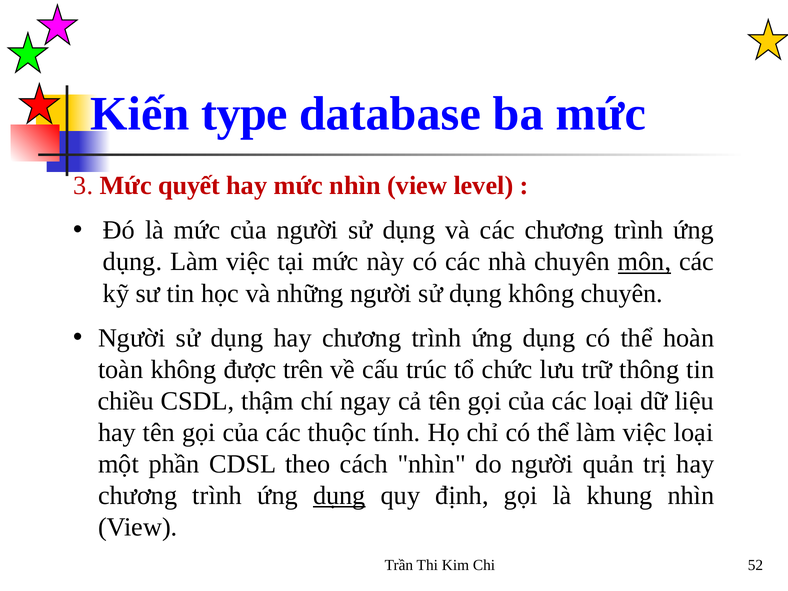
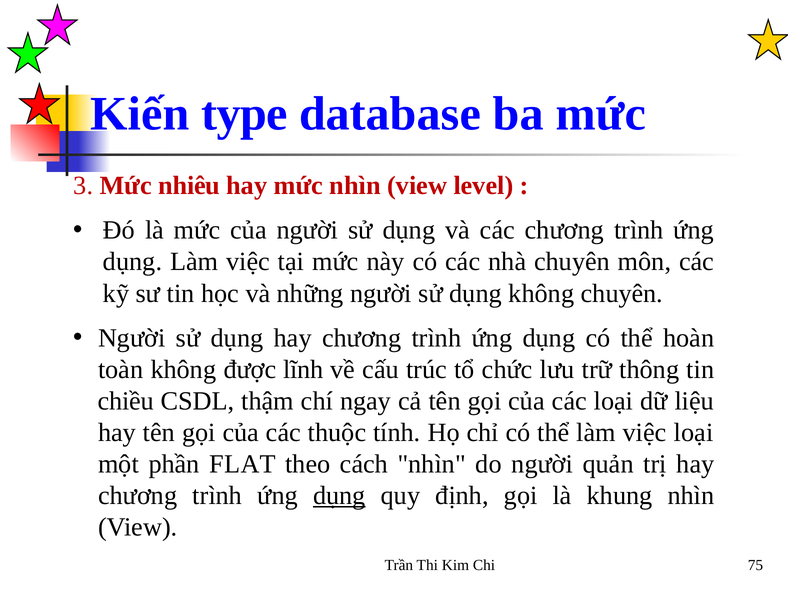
quyết: quyết -> nhiêu
môn underline: present -> none
trên: trên -> lĩnh
CDSL: CDSL -> FLAT
52: 52 -> 75
